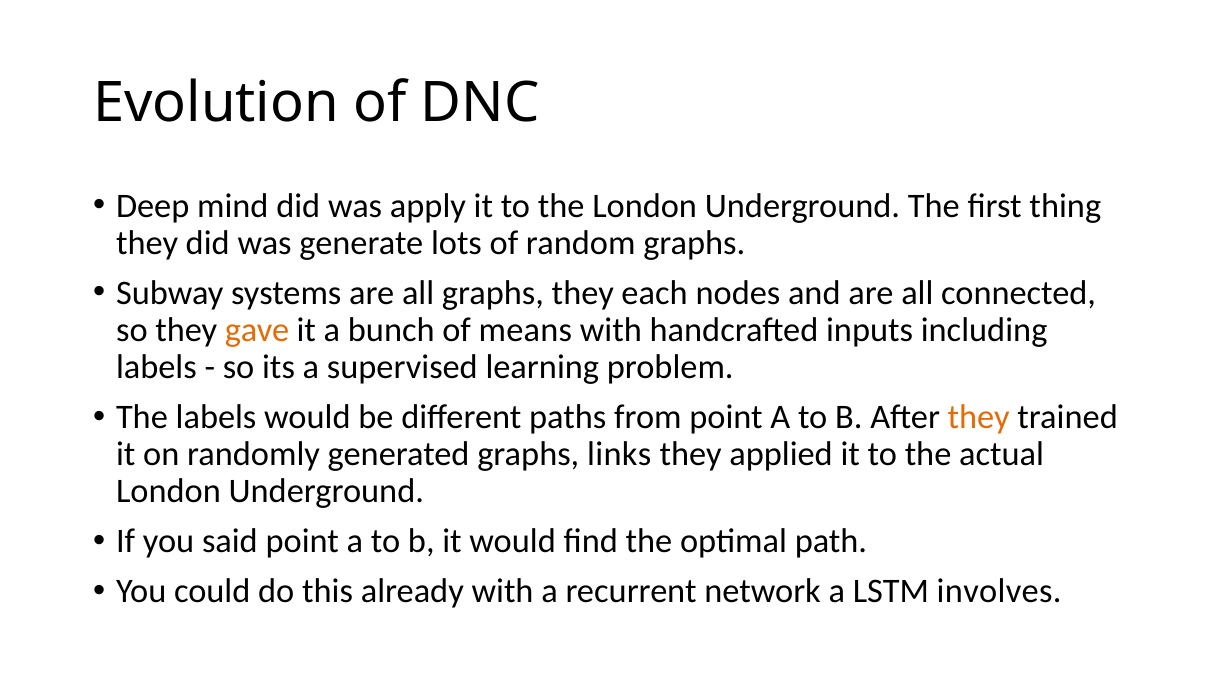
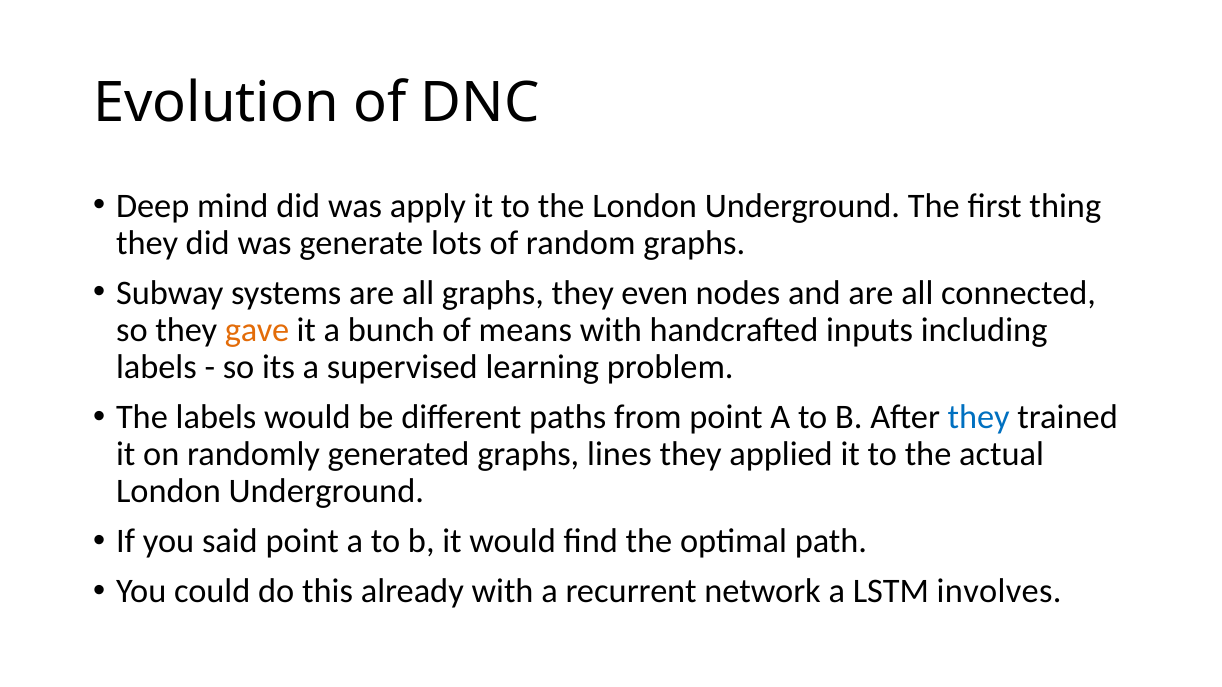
each: each -> even
they at (979, 417) colour: orange -> blue
links: links -> lines
